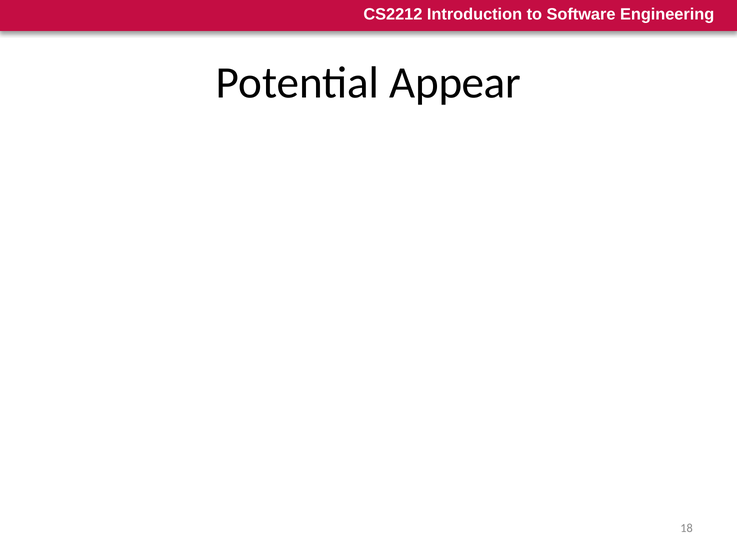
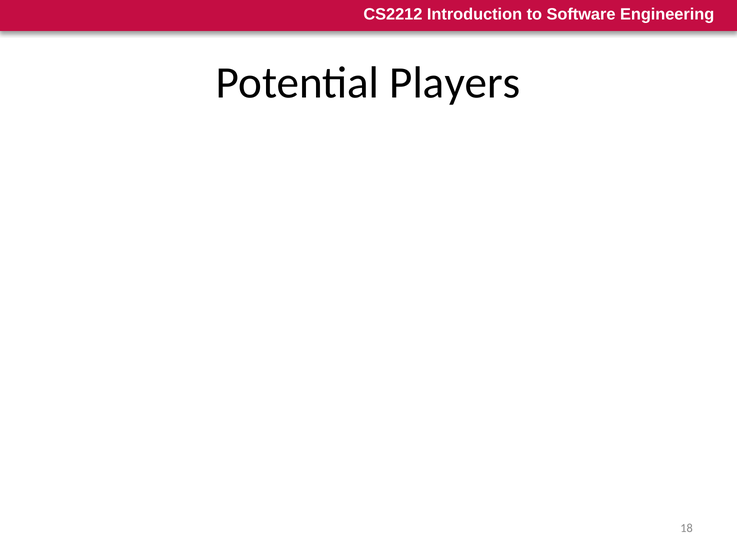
Appear: Appear -> Players
